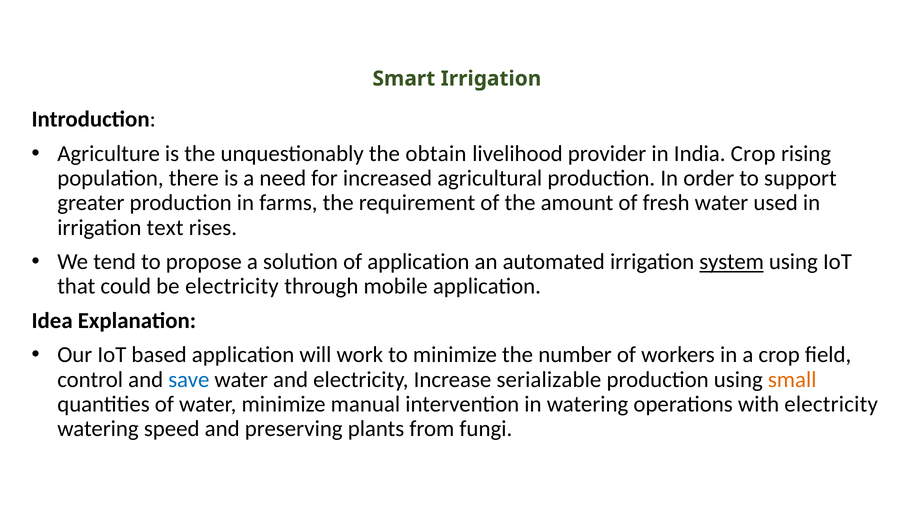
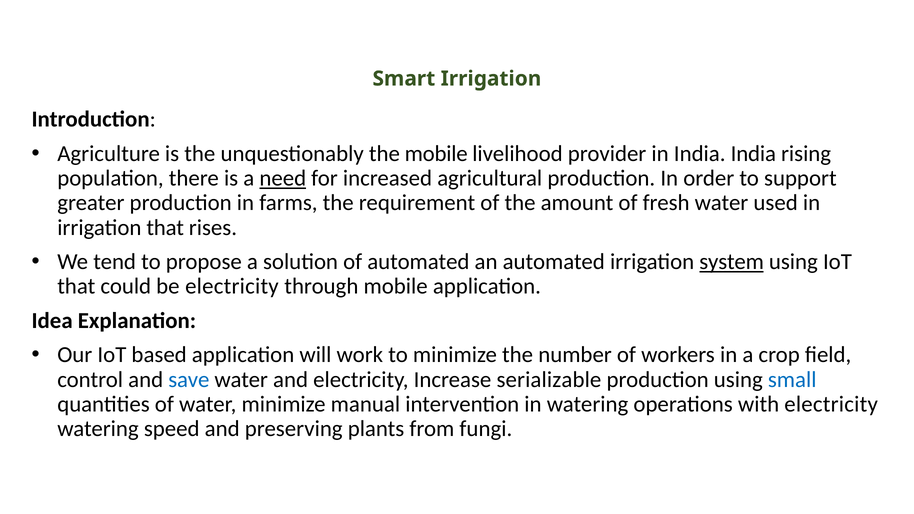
the obtain: obtain -> mobile
India Crop: Crop -> India
need underline: none -> present
irrigation text: text -> that
of application: application -> automated
small colour: orange -> blue
